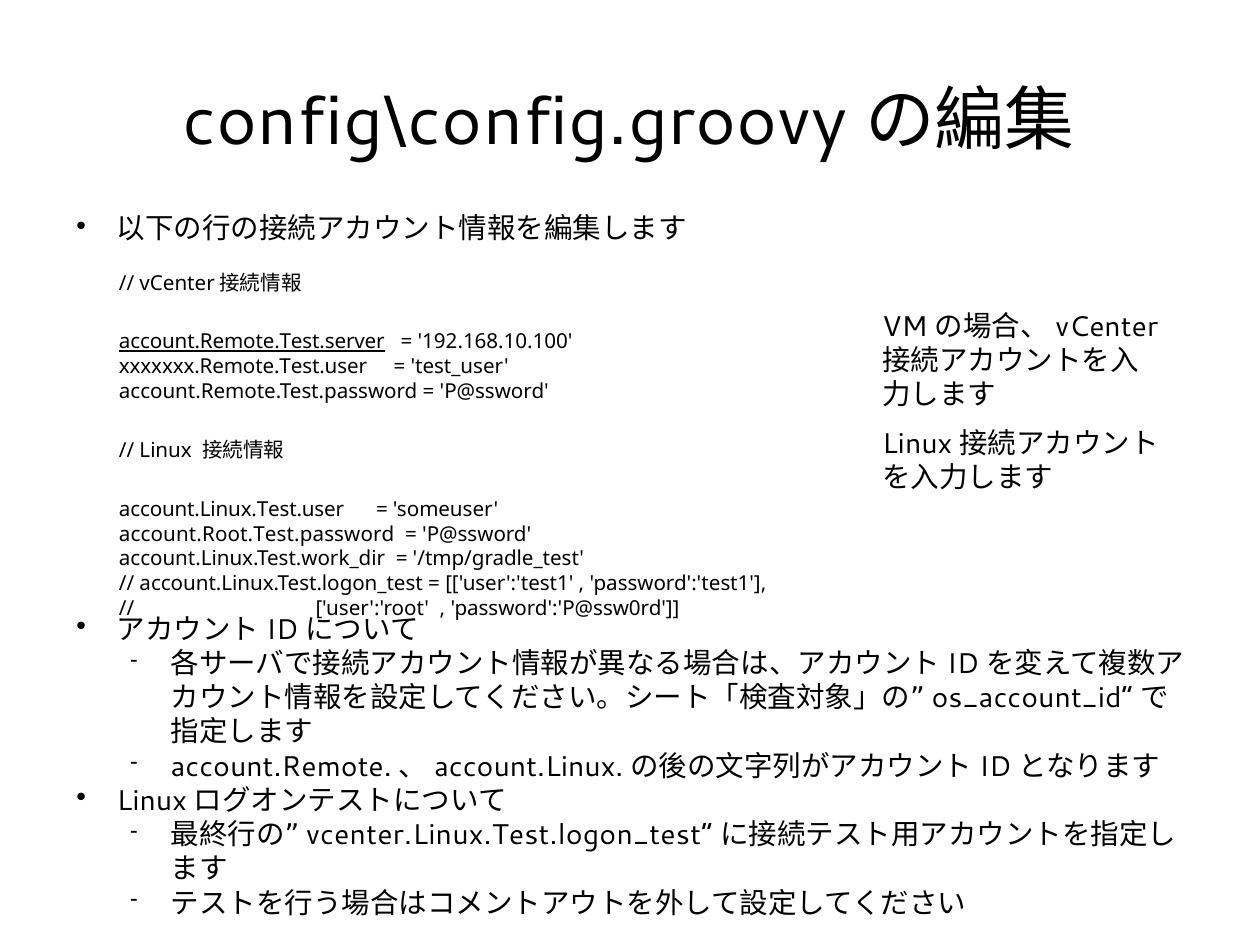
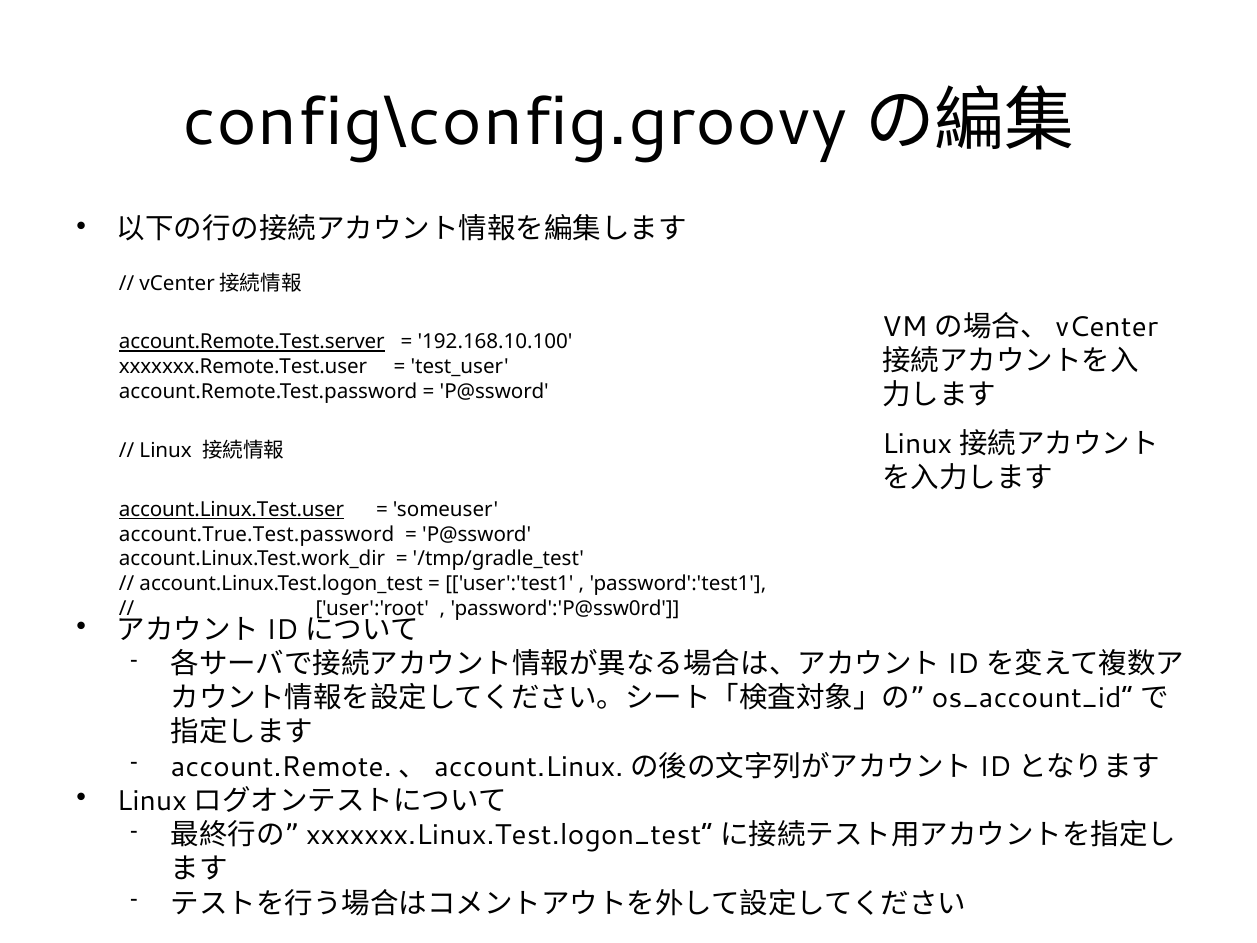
account.Linux.Test.user underline: none -> present
account.Root.Test.password: account.Root.Test.password -> account.True.Test.password
vcenter.Linux.Test.logon_test: vcenter.Linux.Test.logon_test -> xxxxxxx.Linux.Test.logon_test
